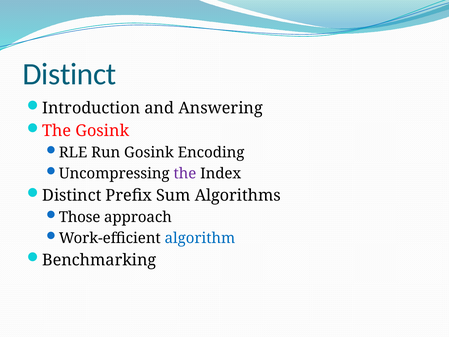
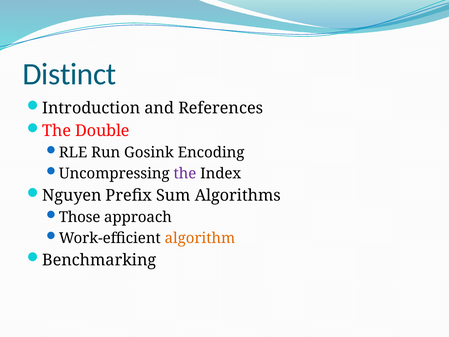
Answering: Answering -> References
The Gosink: Gosink -> Double
Distinct at (72, 195): Distinct -> Nguyen
algorithm colour: blue -> orange
